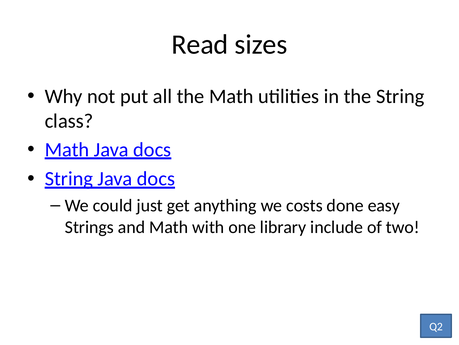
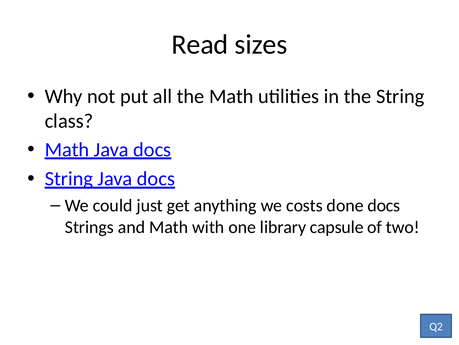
done easy: easy -> docs
include: include -> capsule
